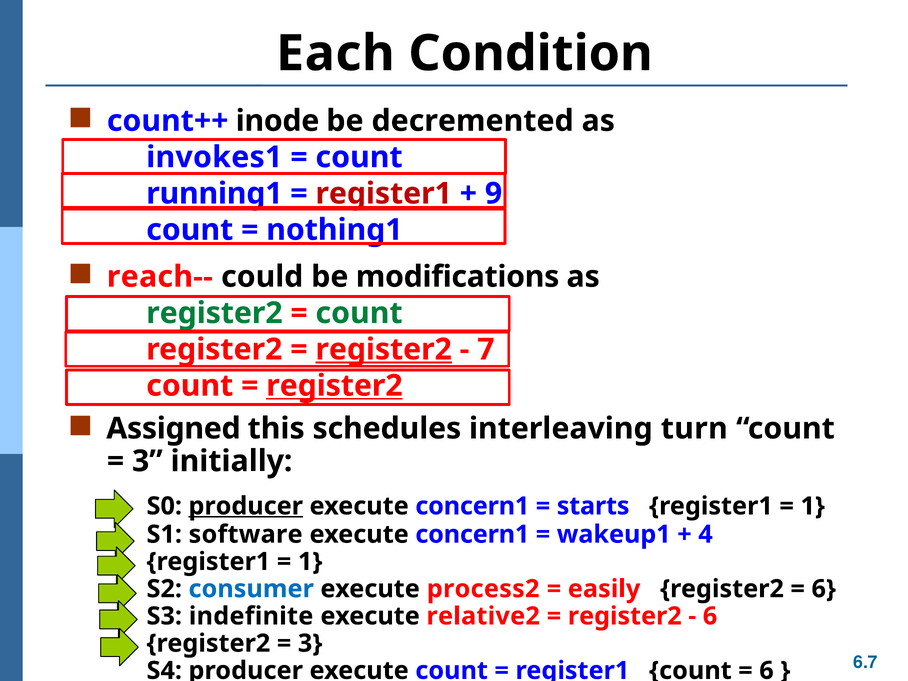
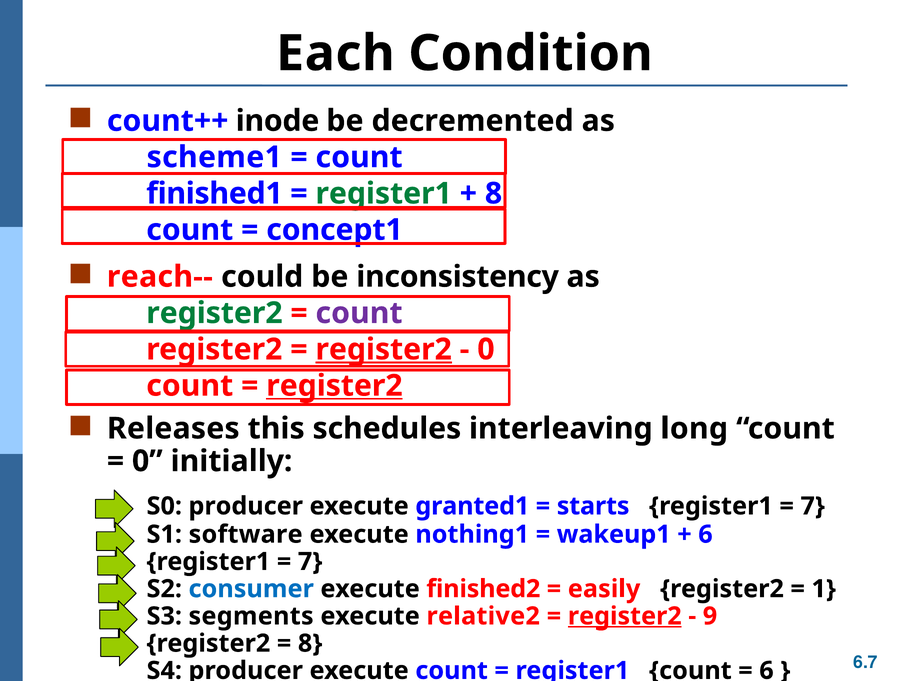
invokes1: invokes1 -> scheme1
running1: running1 -> finished1
register1 at (384, 194) colour: red -> green
9 at (494, 194): 9 -> 8
nothing1: nothing1 -> concept1
modifications: modifications -> inconsistency
count at (359, 313) colour: green -> purple
7 at (486, 349): 7 -> 0
Assigned: Assigned -> Releases
turn: turn -> long
3 at (147, 461): 3 -> 0
producer at (246, 506) underline: present -> none
concern1 at (472, 506): concern1 -> granted1
1 at (813, 506): 1 -> 7
concern1 at (472, 534): concern1 -> nothing1
4 at (705, 534): 4 -> 6
1 at (310, 562): 1 -> 7
process2: process2 -> finished2
6 at (824, 589): 6 -> 1
indefinite: indefinite -> segments
register2 at (625, 616) underline: none -> present
6 at (710, 616): 6 -> 9
3 at (310, 643): 3 -> 8
